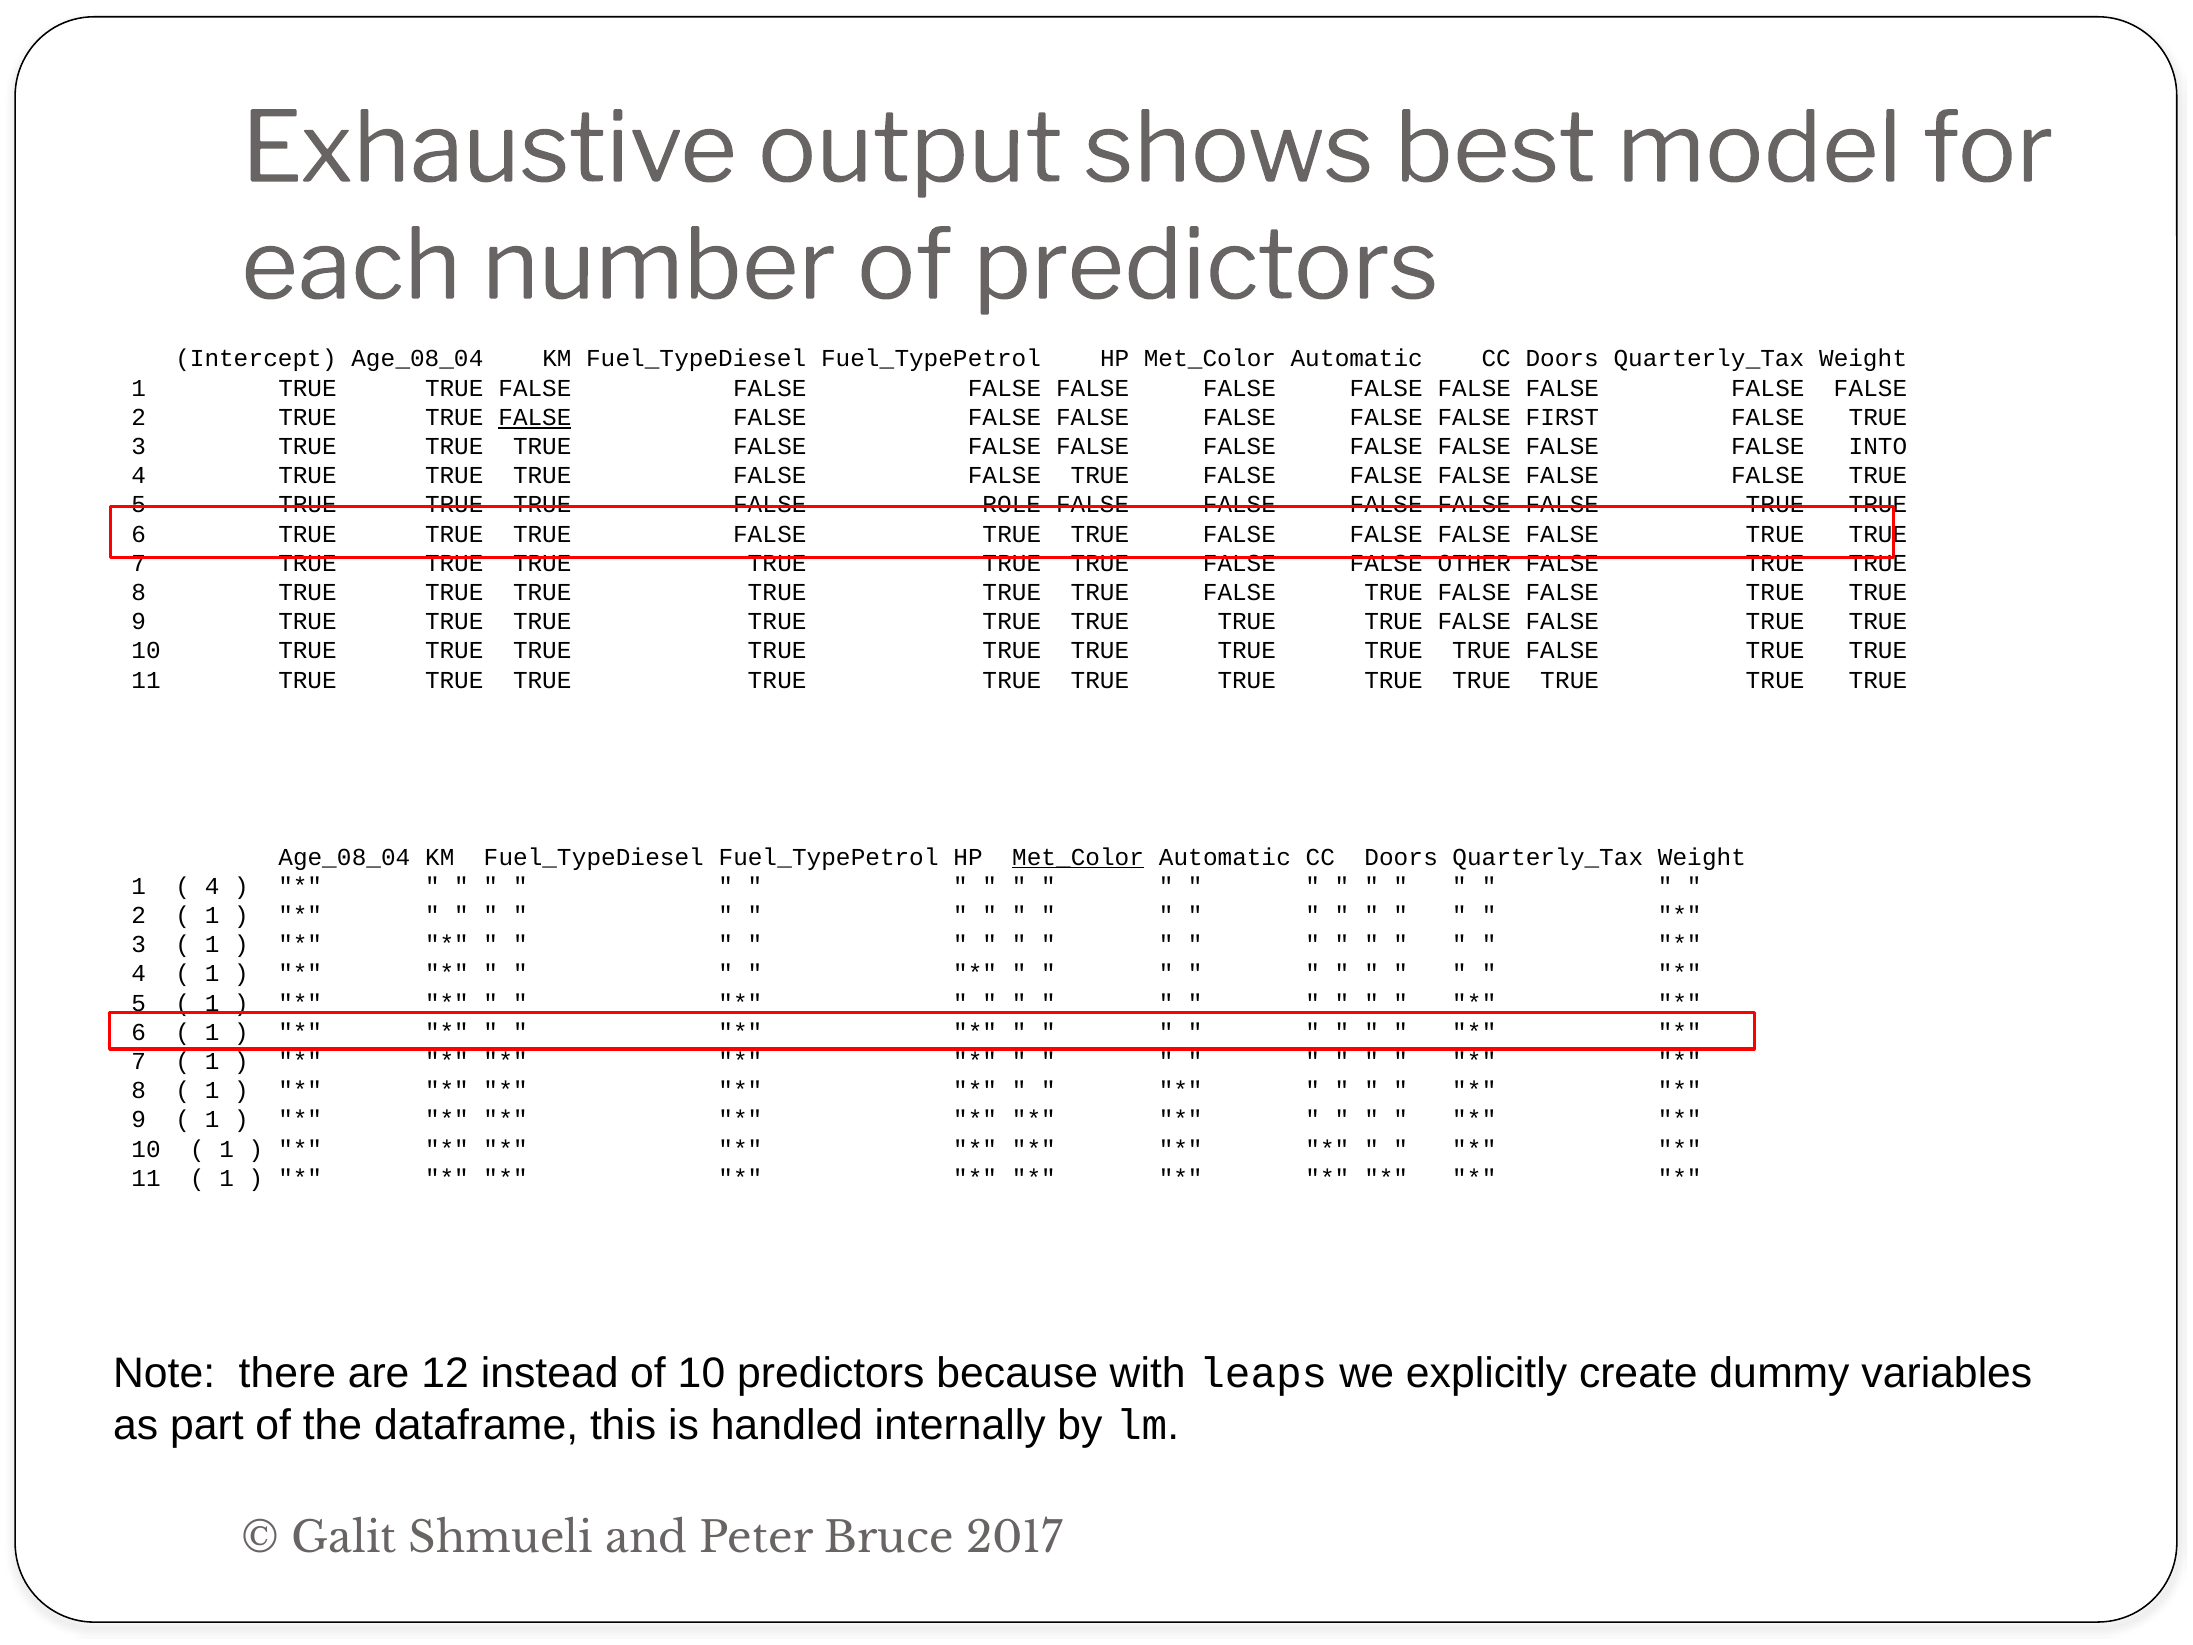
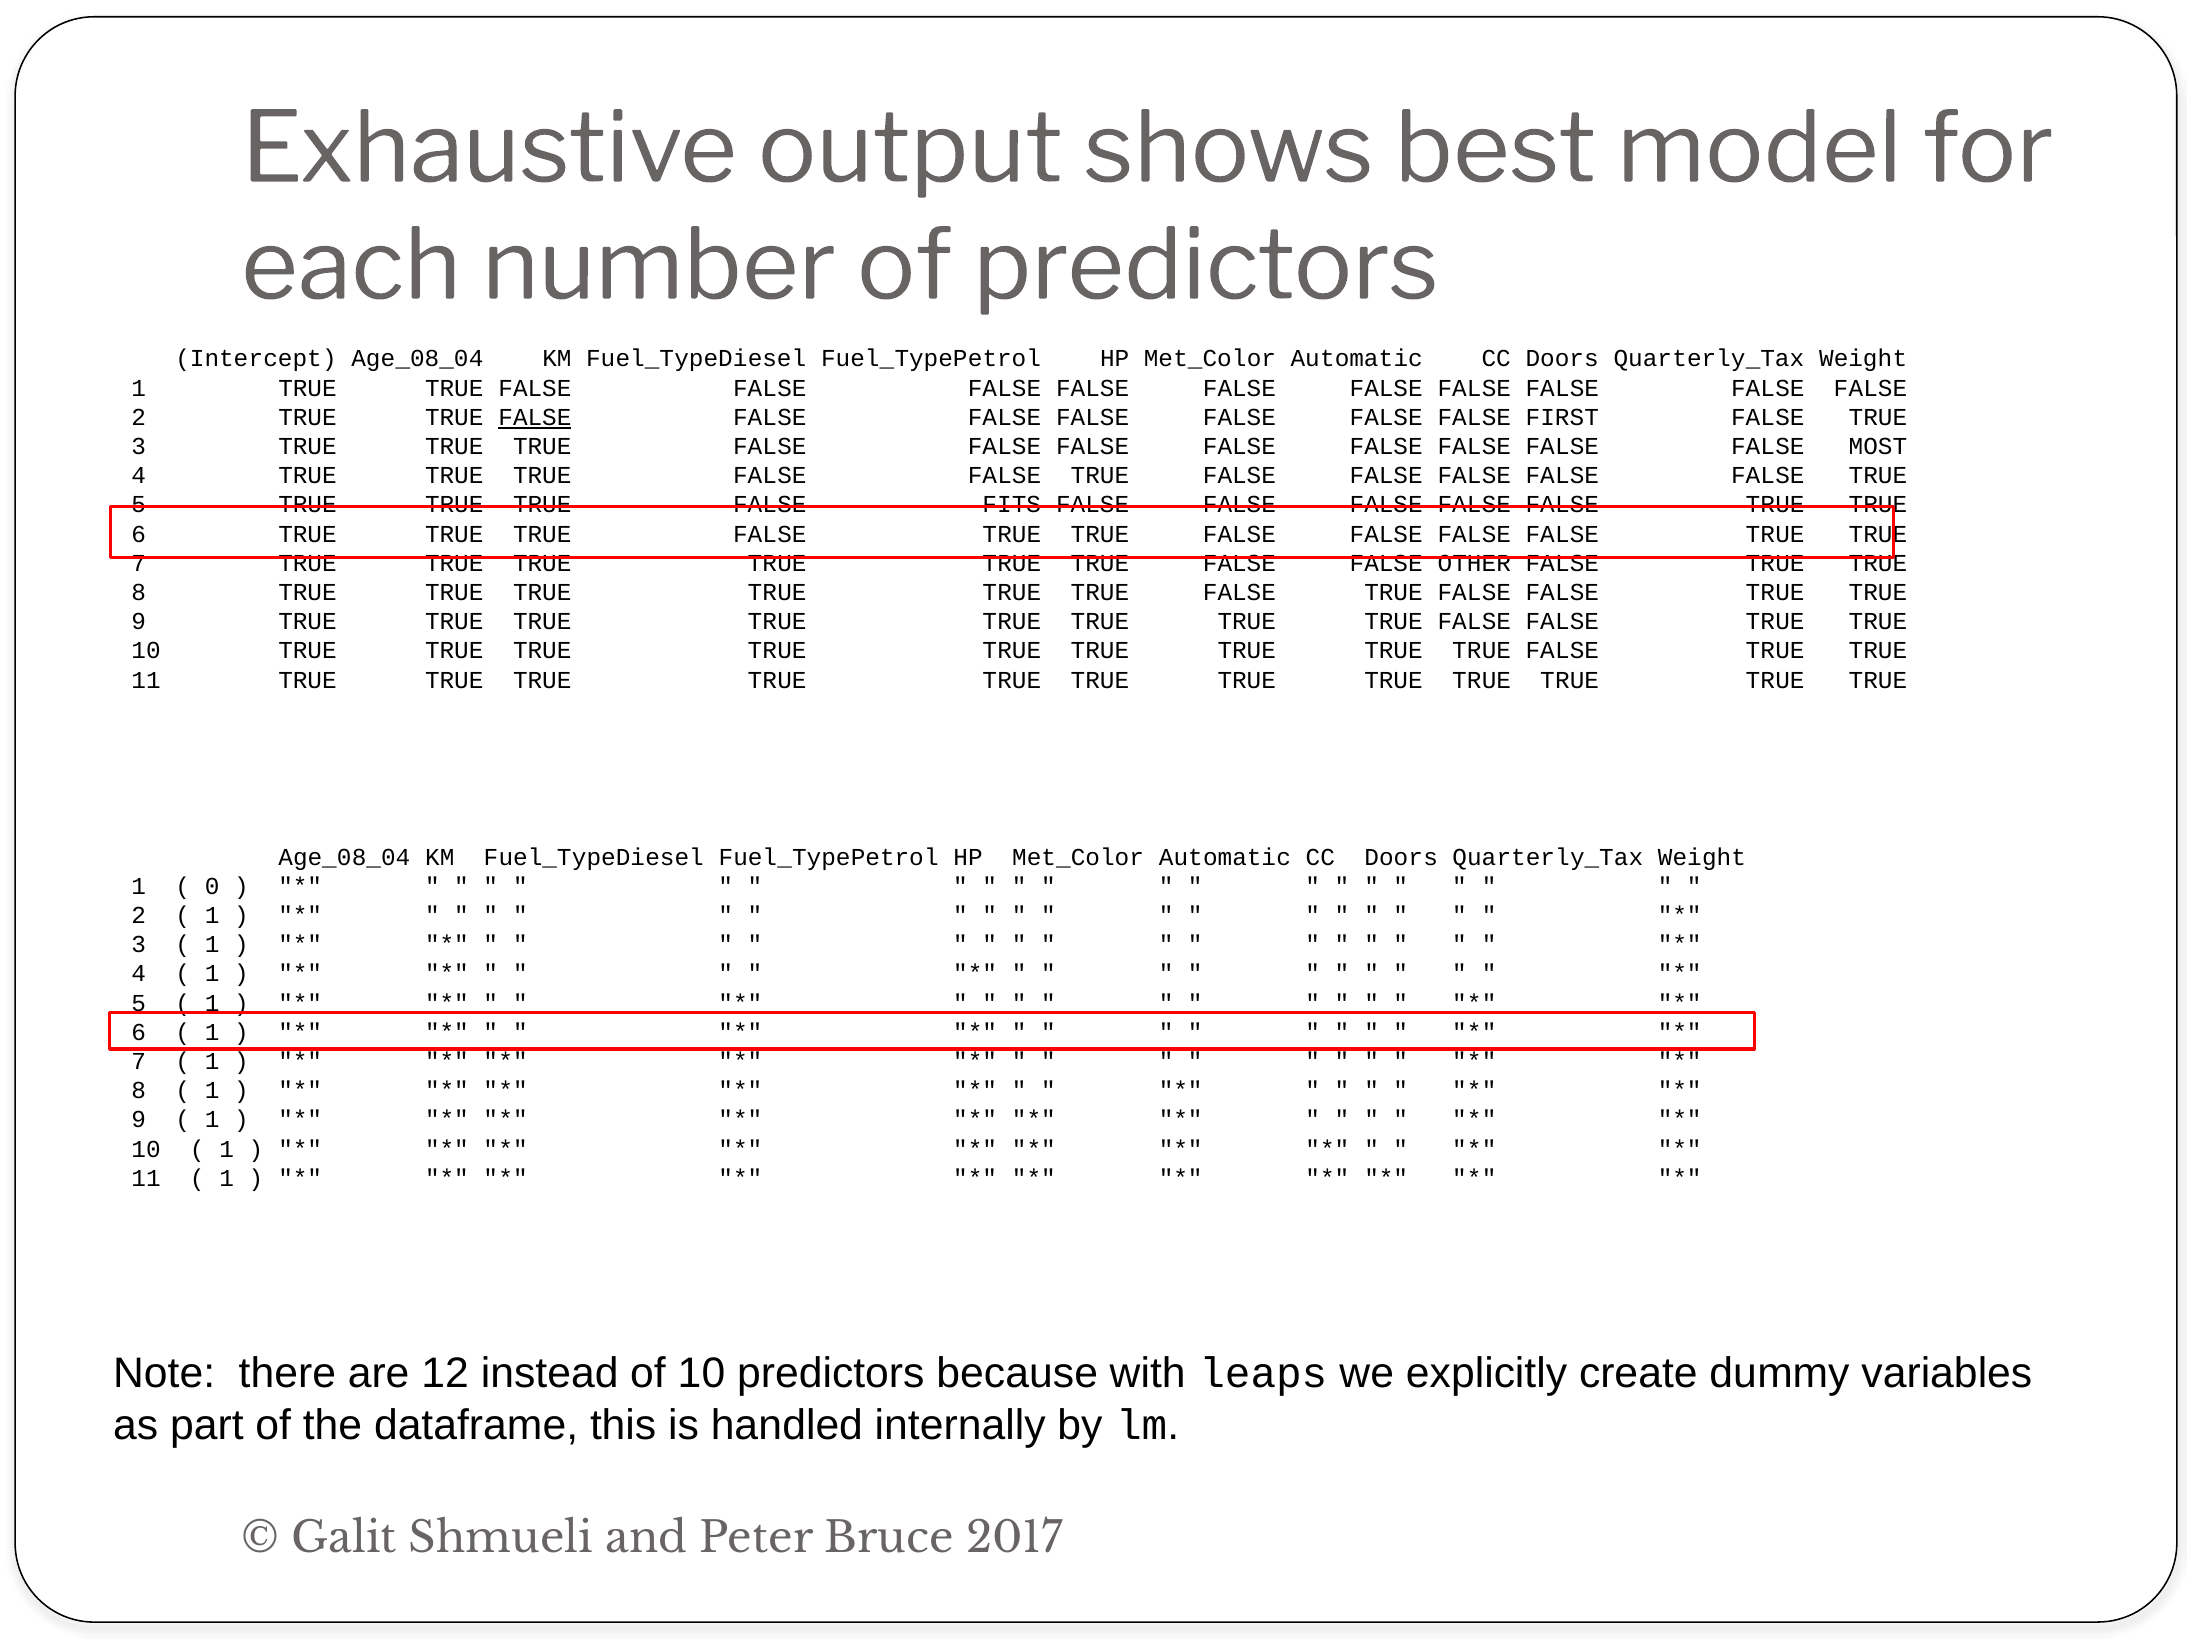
INTO: INTO -> MOST
ROLE: ROLE -> FITS
Met_Color at (1078, 857) underline: present -> none
4 at (212, 886): 4 -> 0
